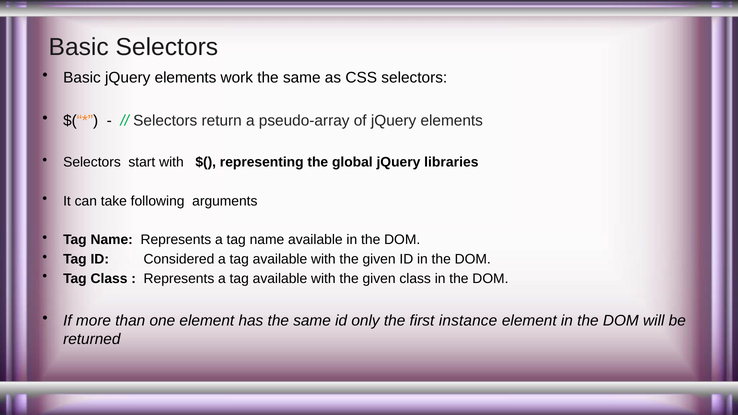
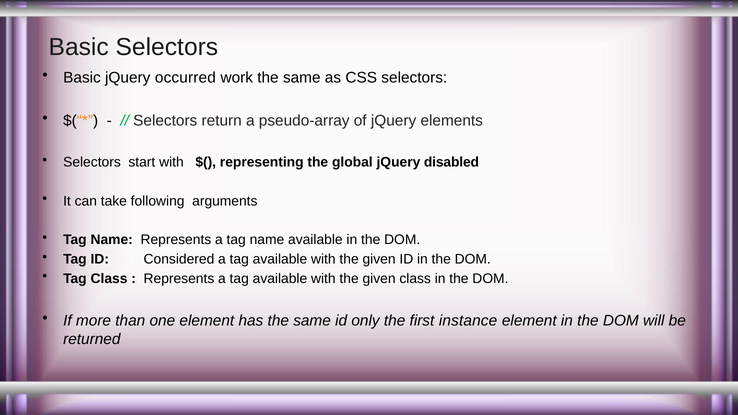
Basic jQuery elements: elements -> occurred
libraries: libraries -> disabled
